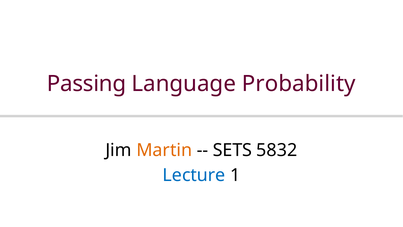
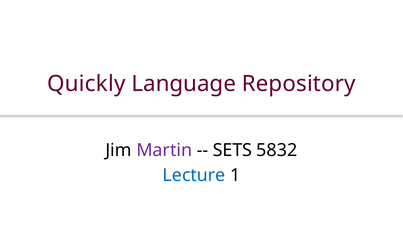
Passing: Passing -> Quickly
Probability: Probability -> Repository
Martin colour: orange -> purple
